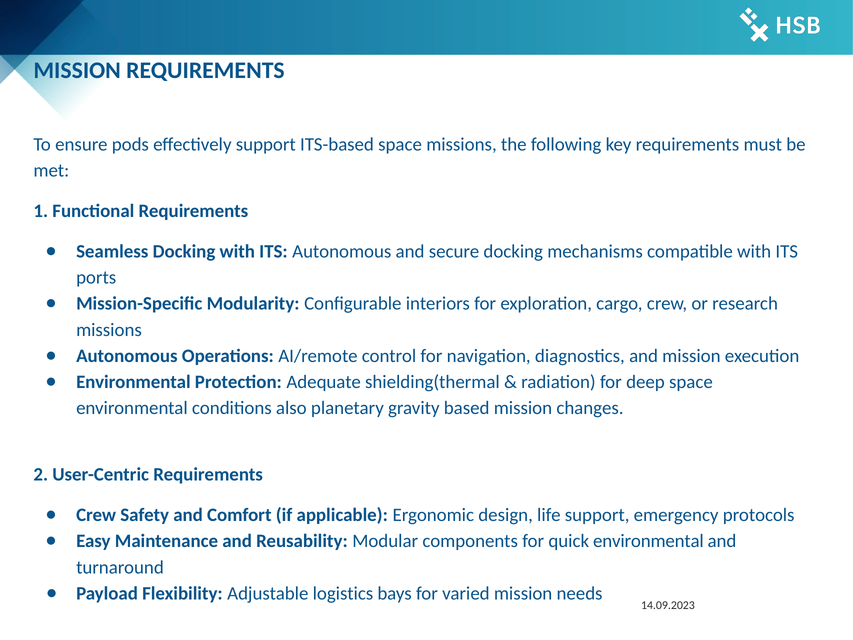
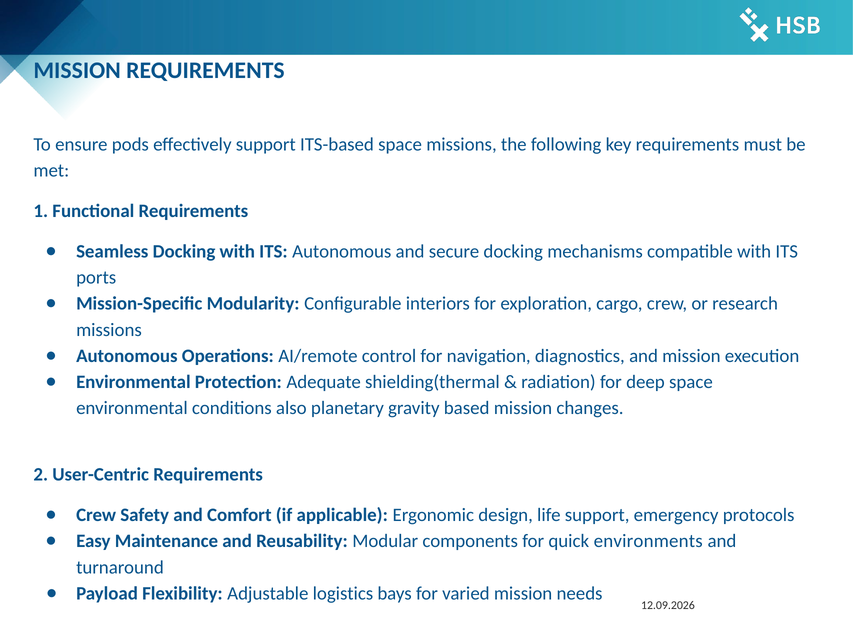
quick environmental: environmental -> environments
14.09.2023: 14.09.2023 -> 12.09.2026
